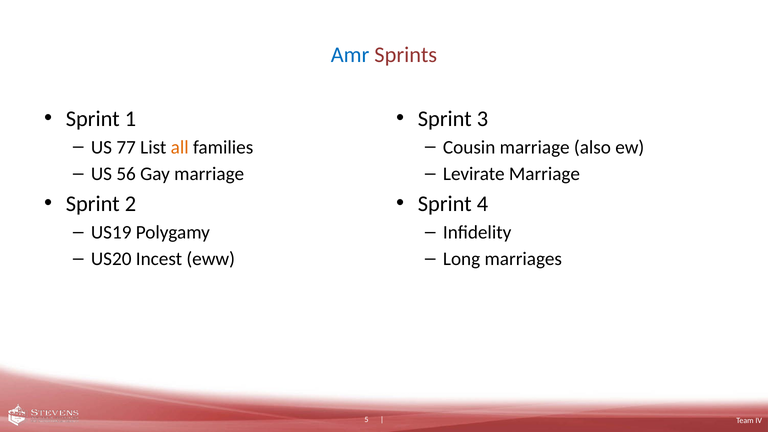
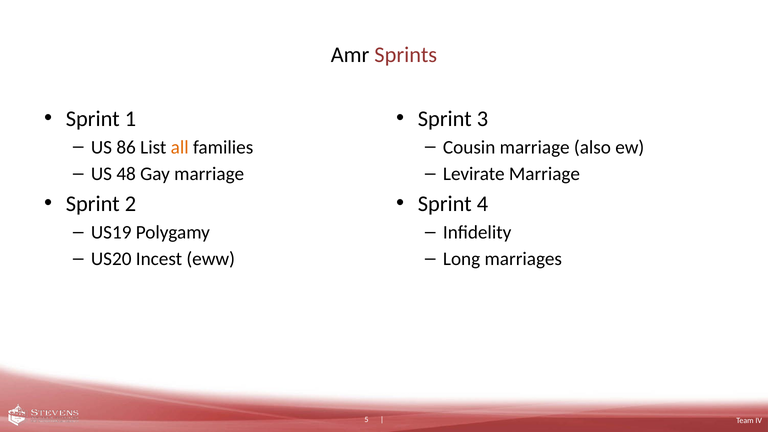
Amr colour: blue -> black
77: 77 -> 86
56: 56 -> 48
